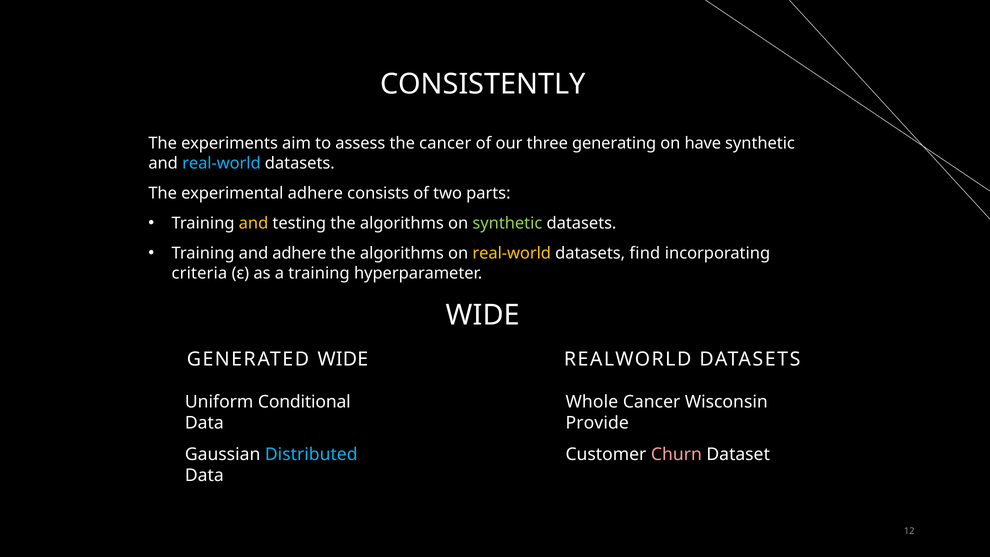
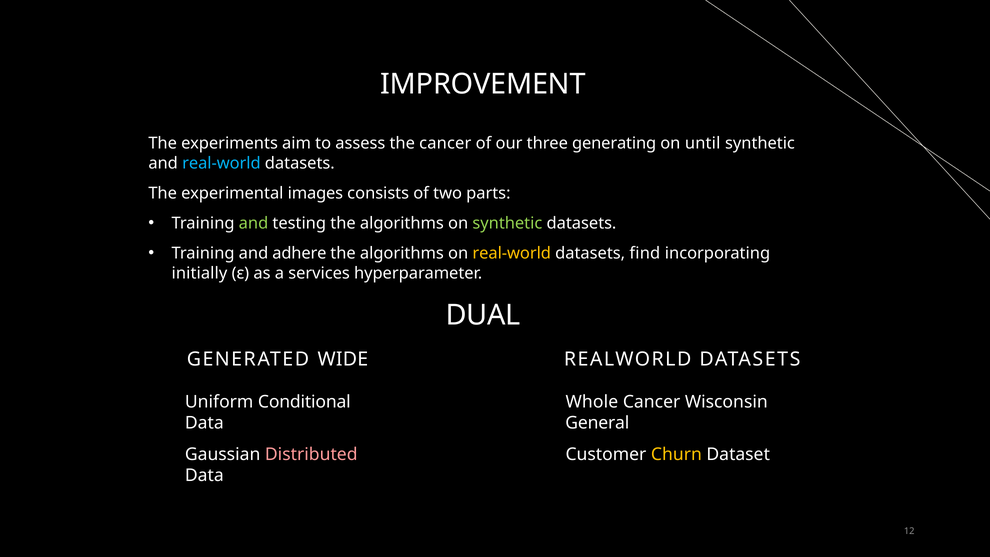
CONSISTENTLY: CONSISTENTLY -> IMPROVEMENT
have: have -> until
experimental adhere: adhere -> images
and at (254, 223) colour: yellow -> light green
criteria: criteria -> initially
a training: training -> services
WIDE at (483, 315): WIDE -> DUAL
Provide: Provide -> General
Distributed colour: light blue -> pink
Churn colour: pink -> yellow
